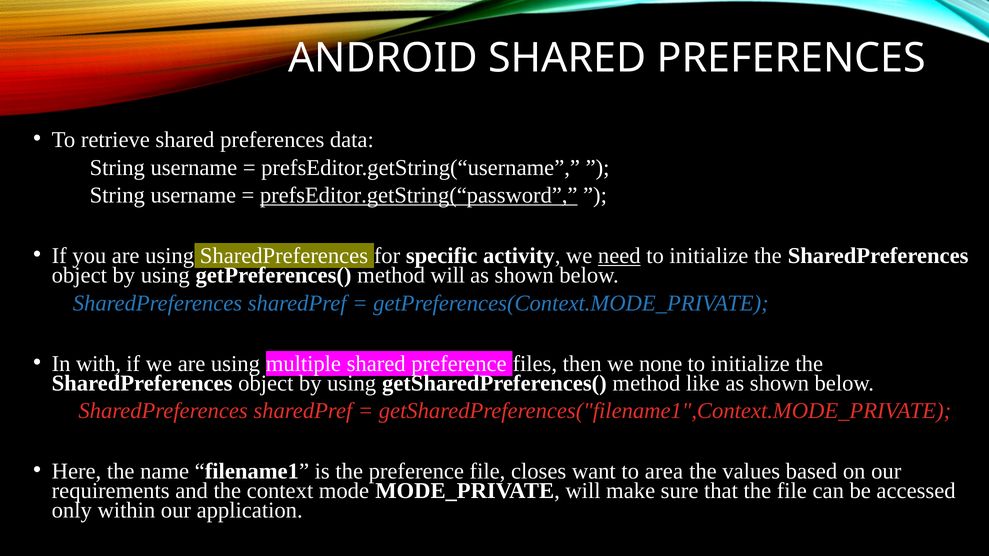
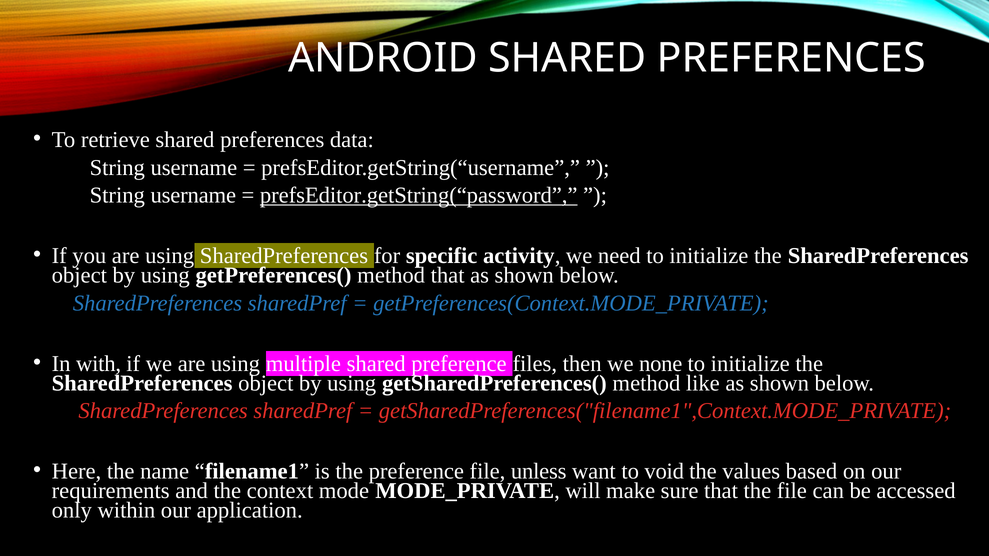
need underline: present -> none
method will: will -> that
closes: closes -> unless
area: area -> void
